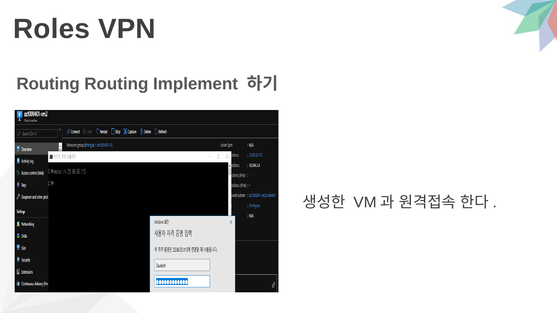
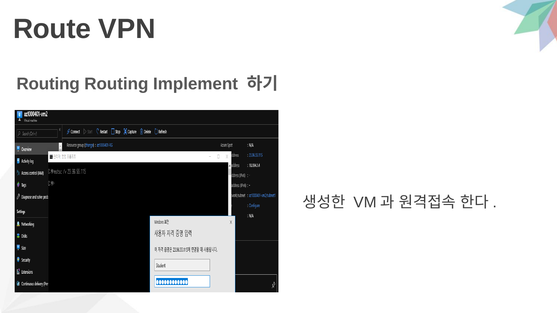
Roles: Roles -> Route
